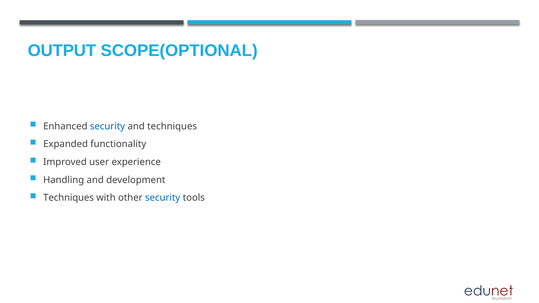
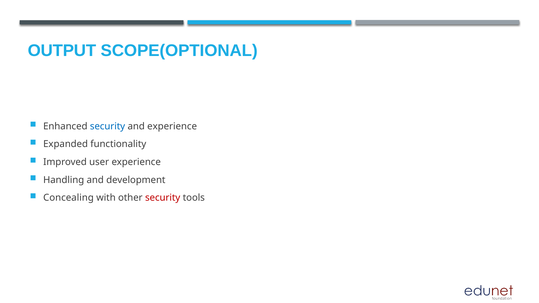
and techniques: techniques -> experience
Techniques at (69, 198): Techniques -> Concealing
security at (163, 198) colour: blue -> red
